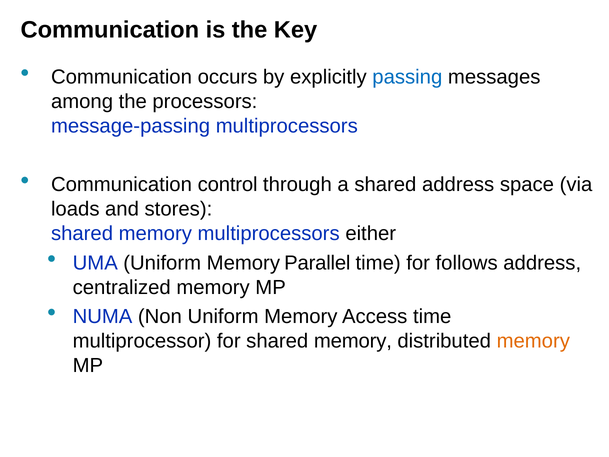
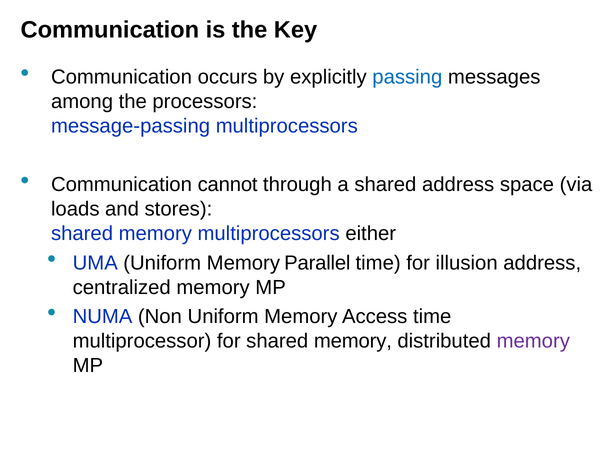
control: control -> cannot
follows: follows -> illusion
memory at (533, 341) colour: orange -> purple
